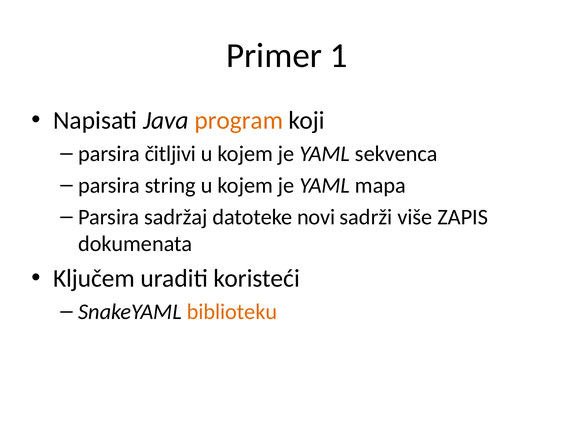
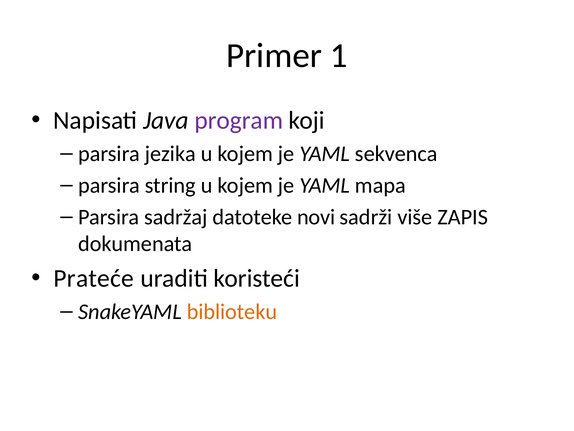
program colour: orange -> purple
čitljivi: čitljivi -> jezika
Ključem: Ključem -> Prateće
